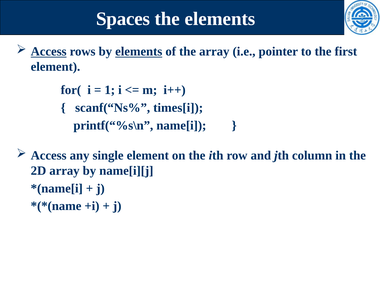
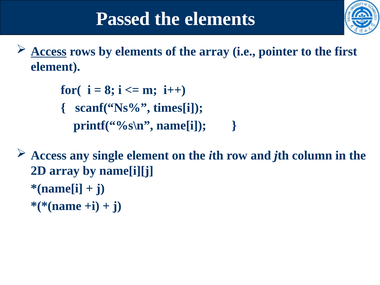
Spaces: Spaces -> Passed
elements at (139, 52) underline: present -> none
1: 1 -> 8
